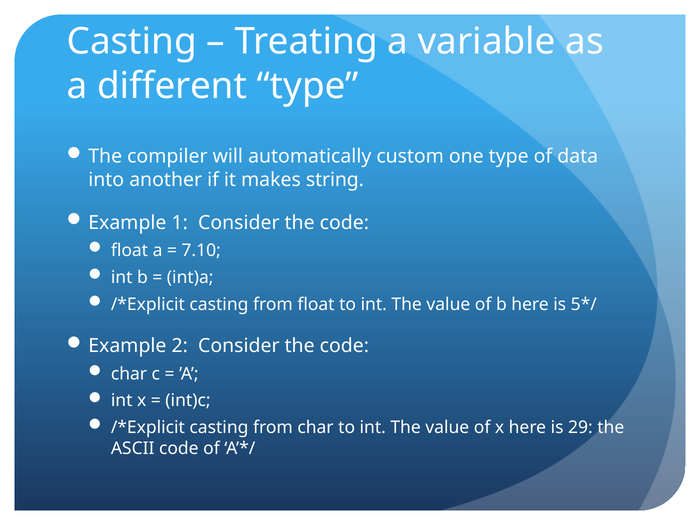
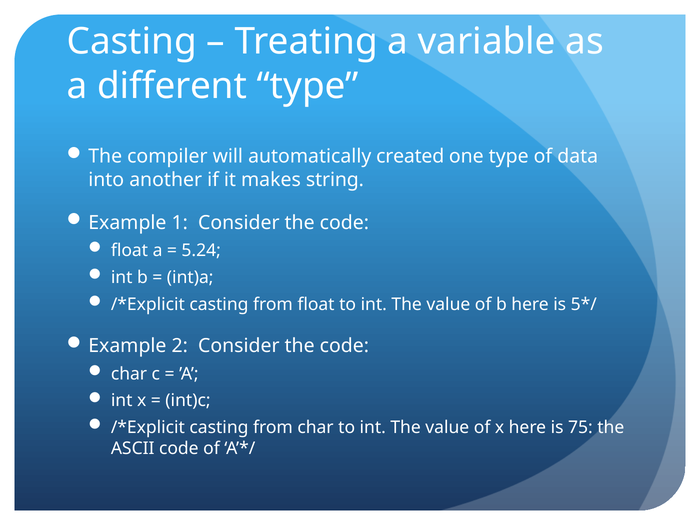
custom: custom -> created
7.10: 7.10 -> 5.24
29: 29 -> 75
